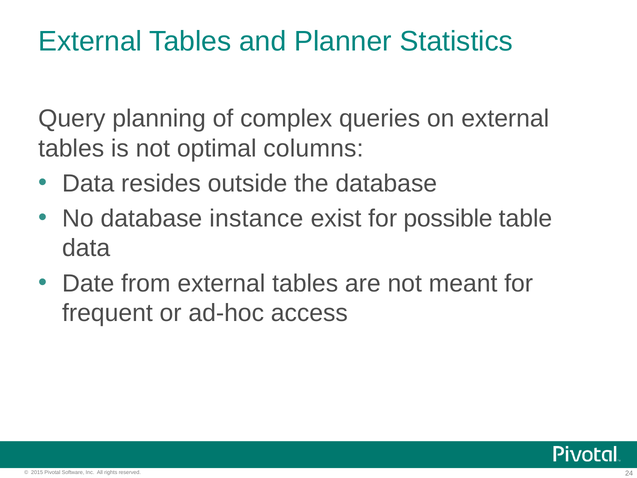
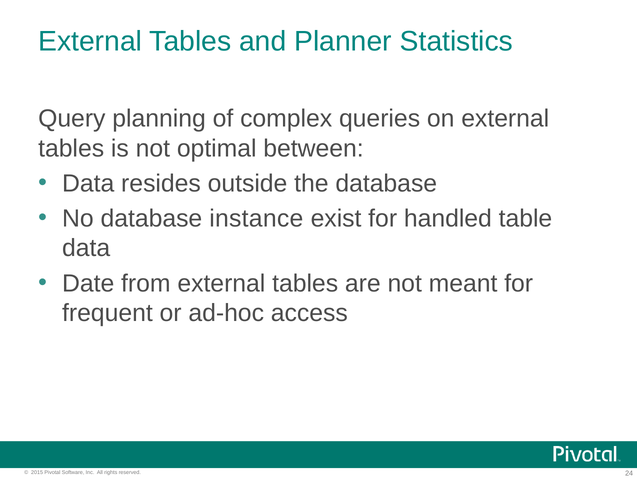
columns: columns -> between
possible: possible -> handled
